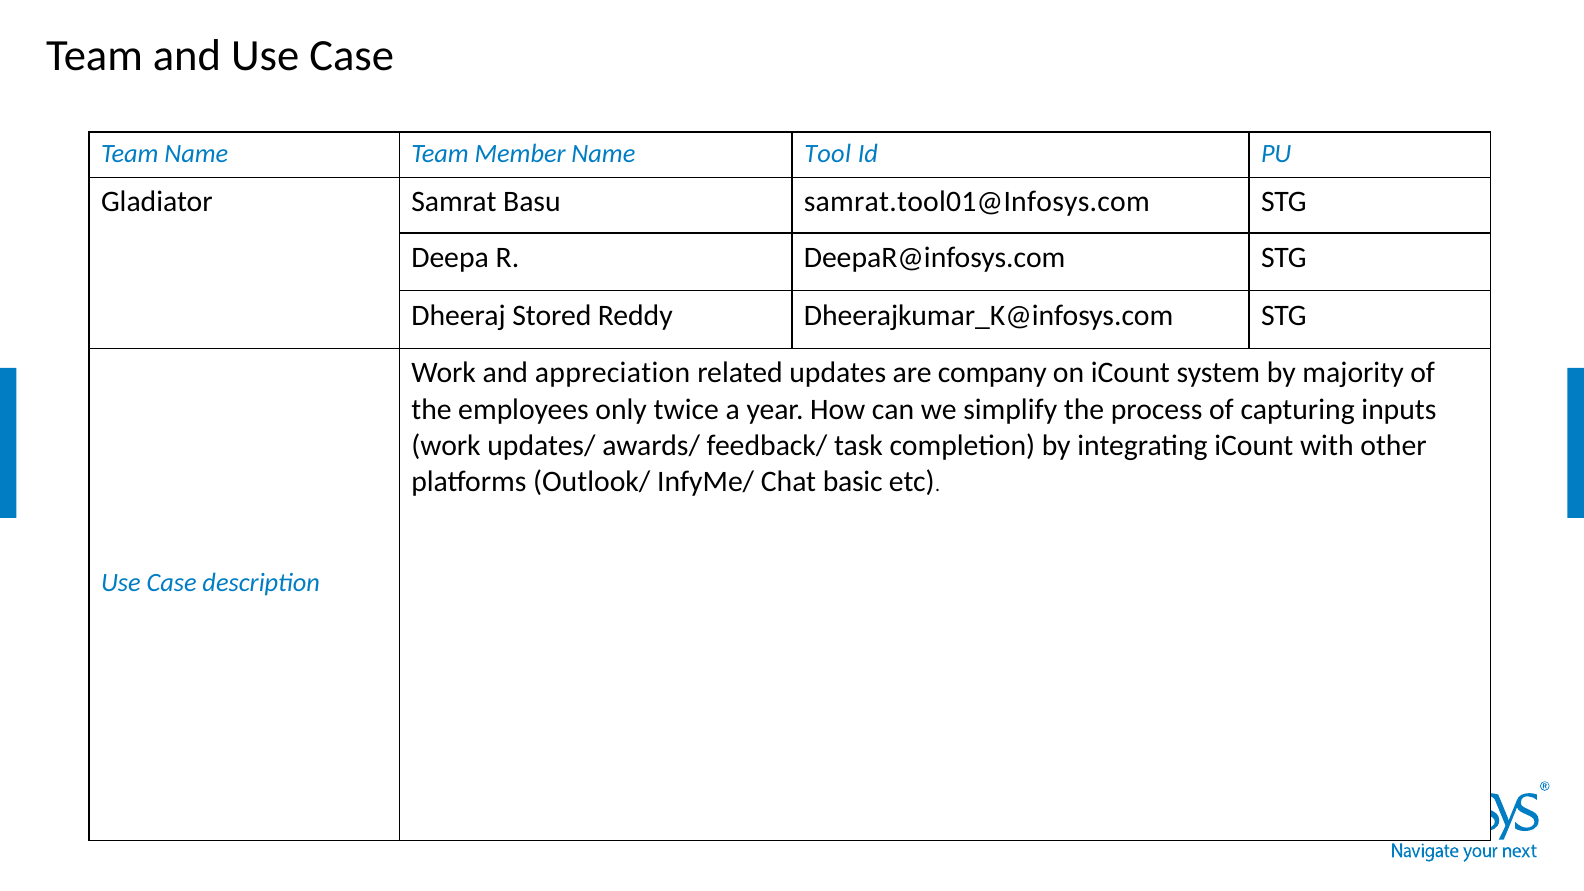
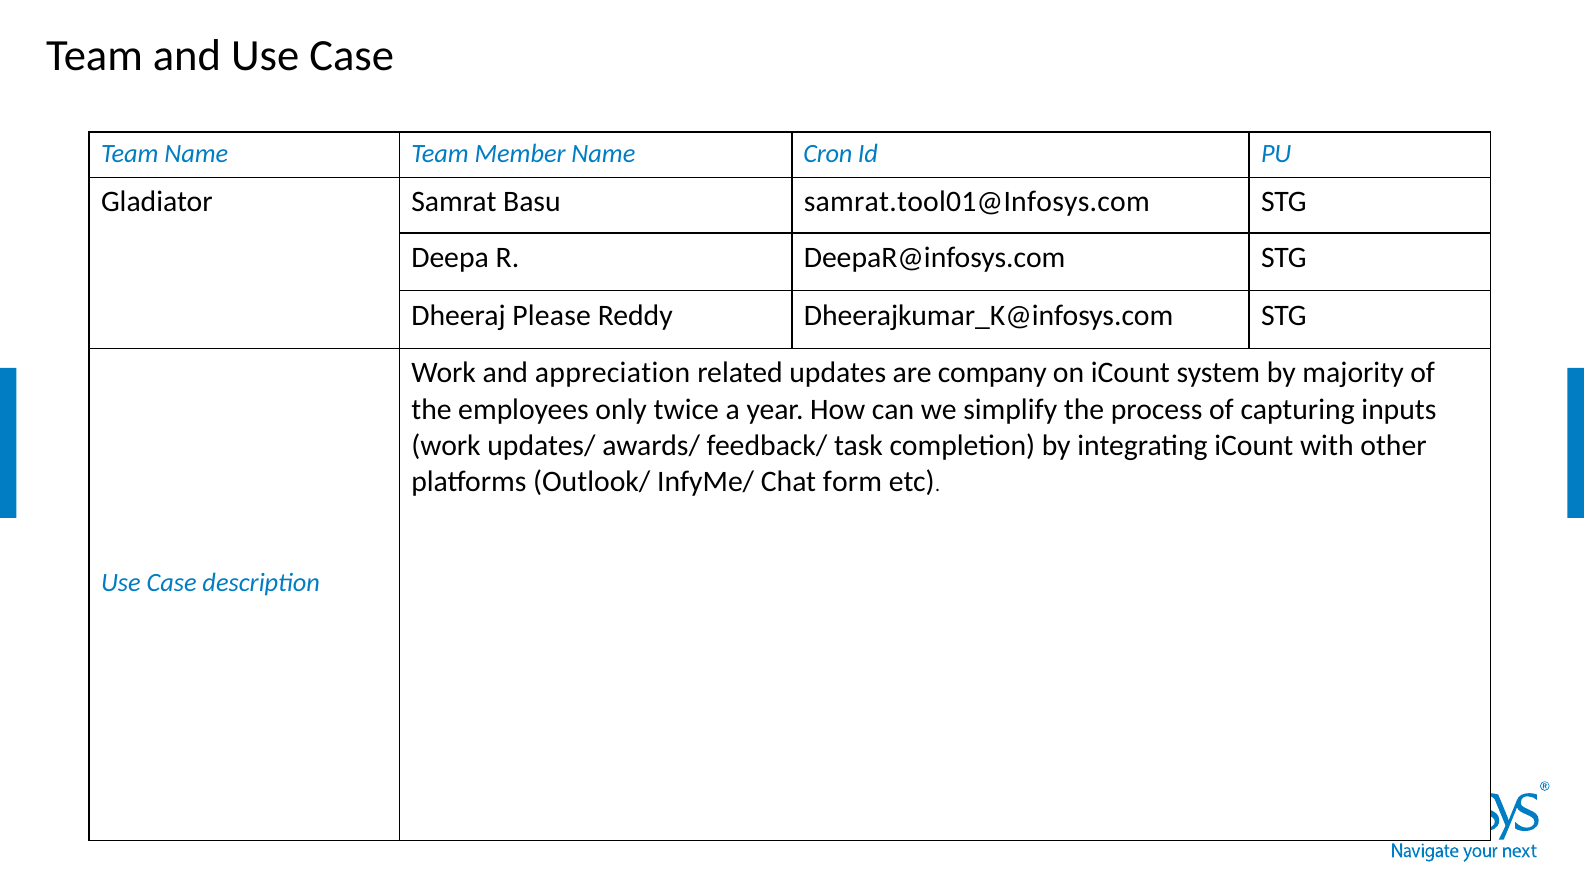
Tool: Tool -> Cron
Stored: Stored -> Please
basic: basic -> form
